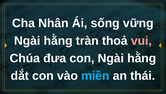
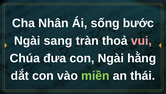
vững: vững -> bước
hằng at (58, 40): hằng -> sang
miền colour: light blue -> light green
